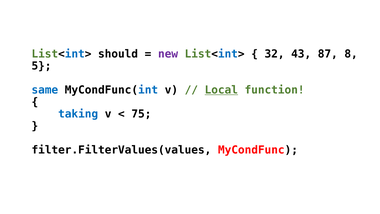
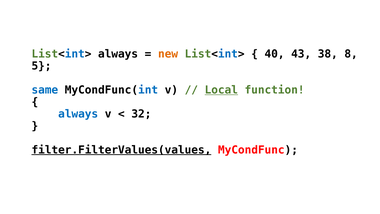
List<int> should: should -> always
new colour: purple -> orange
32: 32 -> 40
87: 87 -> 38
taking at (78, 114): taking -> always
75: 75 -> 32
filter.FilterValues(values underline: none -> present
